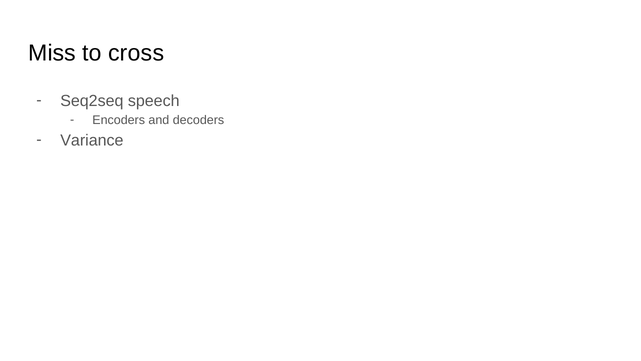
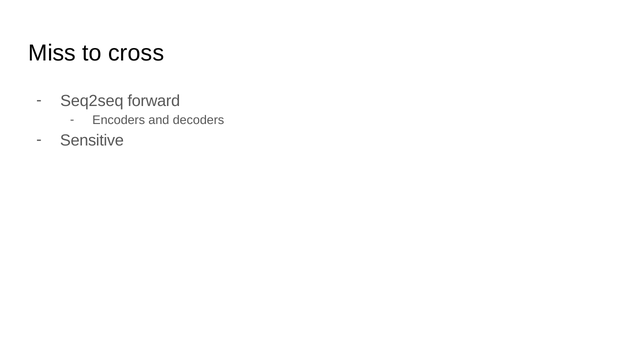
speech: speech -> forward
Variance: Variance -> Sensitive
